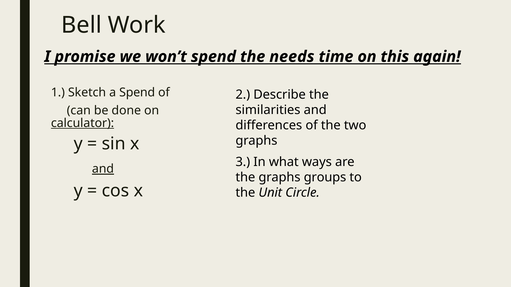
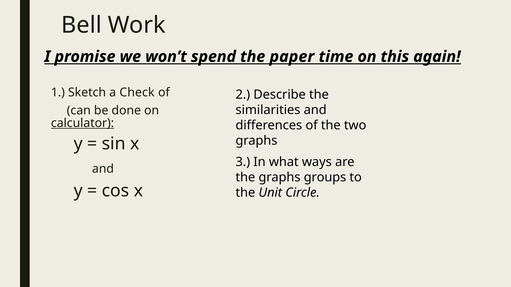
needs: needs -> paper
a Spend: Spend -> Check
and at (103, 169) underline: present -> none
